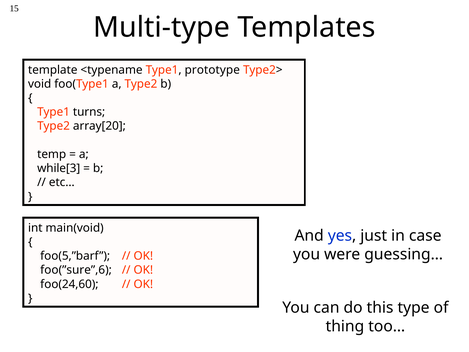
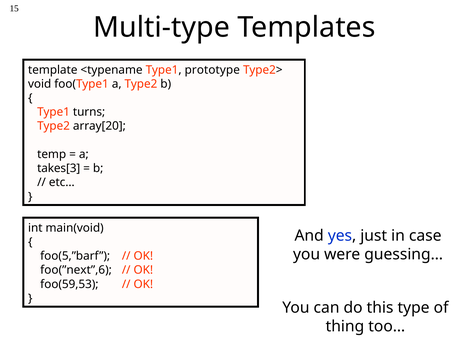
while[3: while[3 -> takes[3
foo(”sure”,6: foo(”sure”,6 -> foo(”next”,6
foo(24,60: foo(24,60 -> foo(59,53
